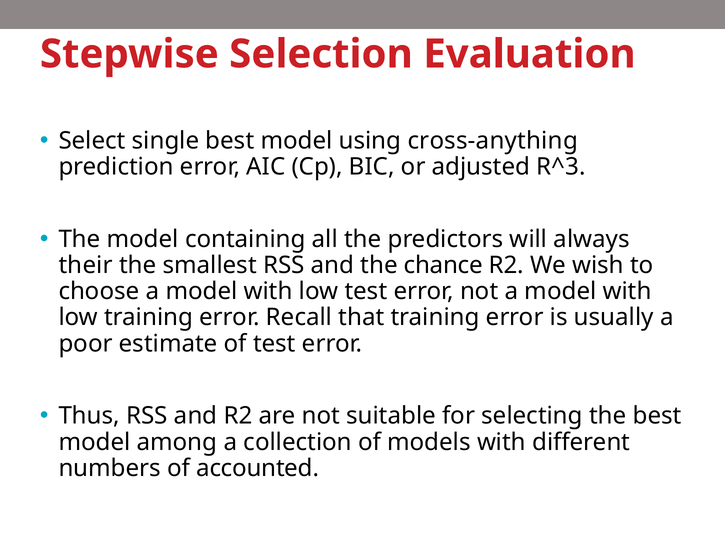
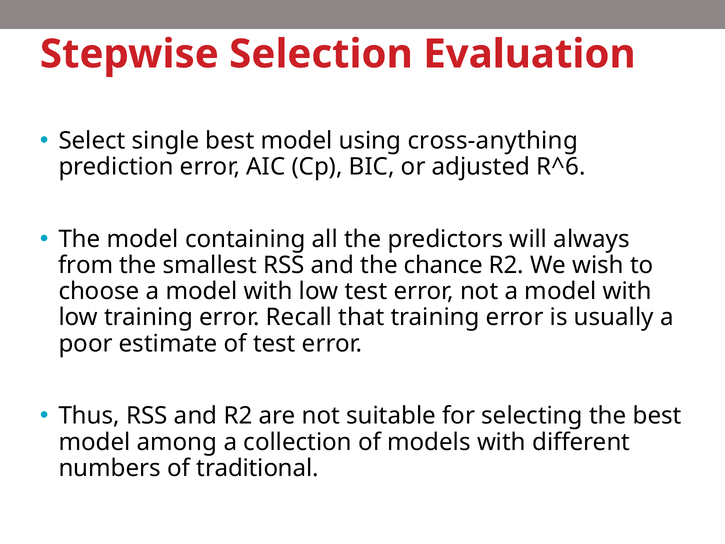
R^3: R^3 -> R^6
their: their -> from
accounted: accounted -> traditional
